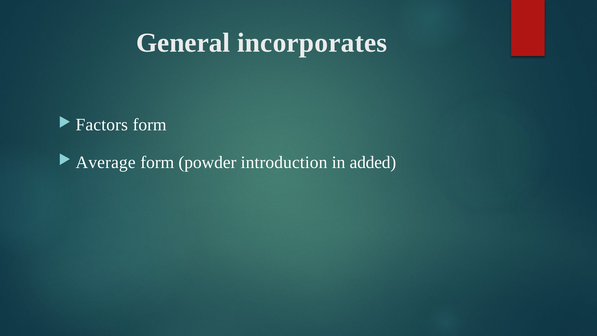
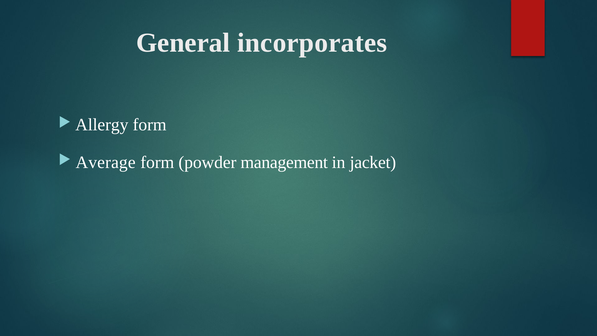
Factors: Factors -> Allergy
introduction: introduction -> management
added: added -> jacket
